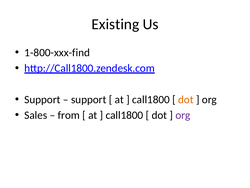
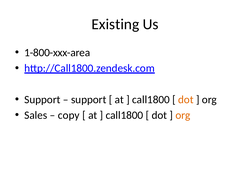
1-800-xxx-find: 1-800-xxx-find -> 1-800-xxx-area
from: from -> copy
org at (183, 115) colour: purple -> orange
